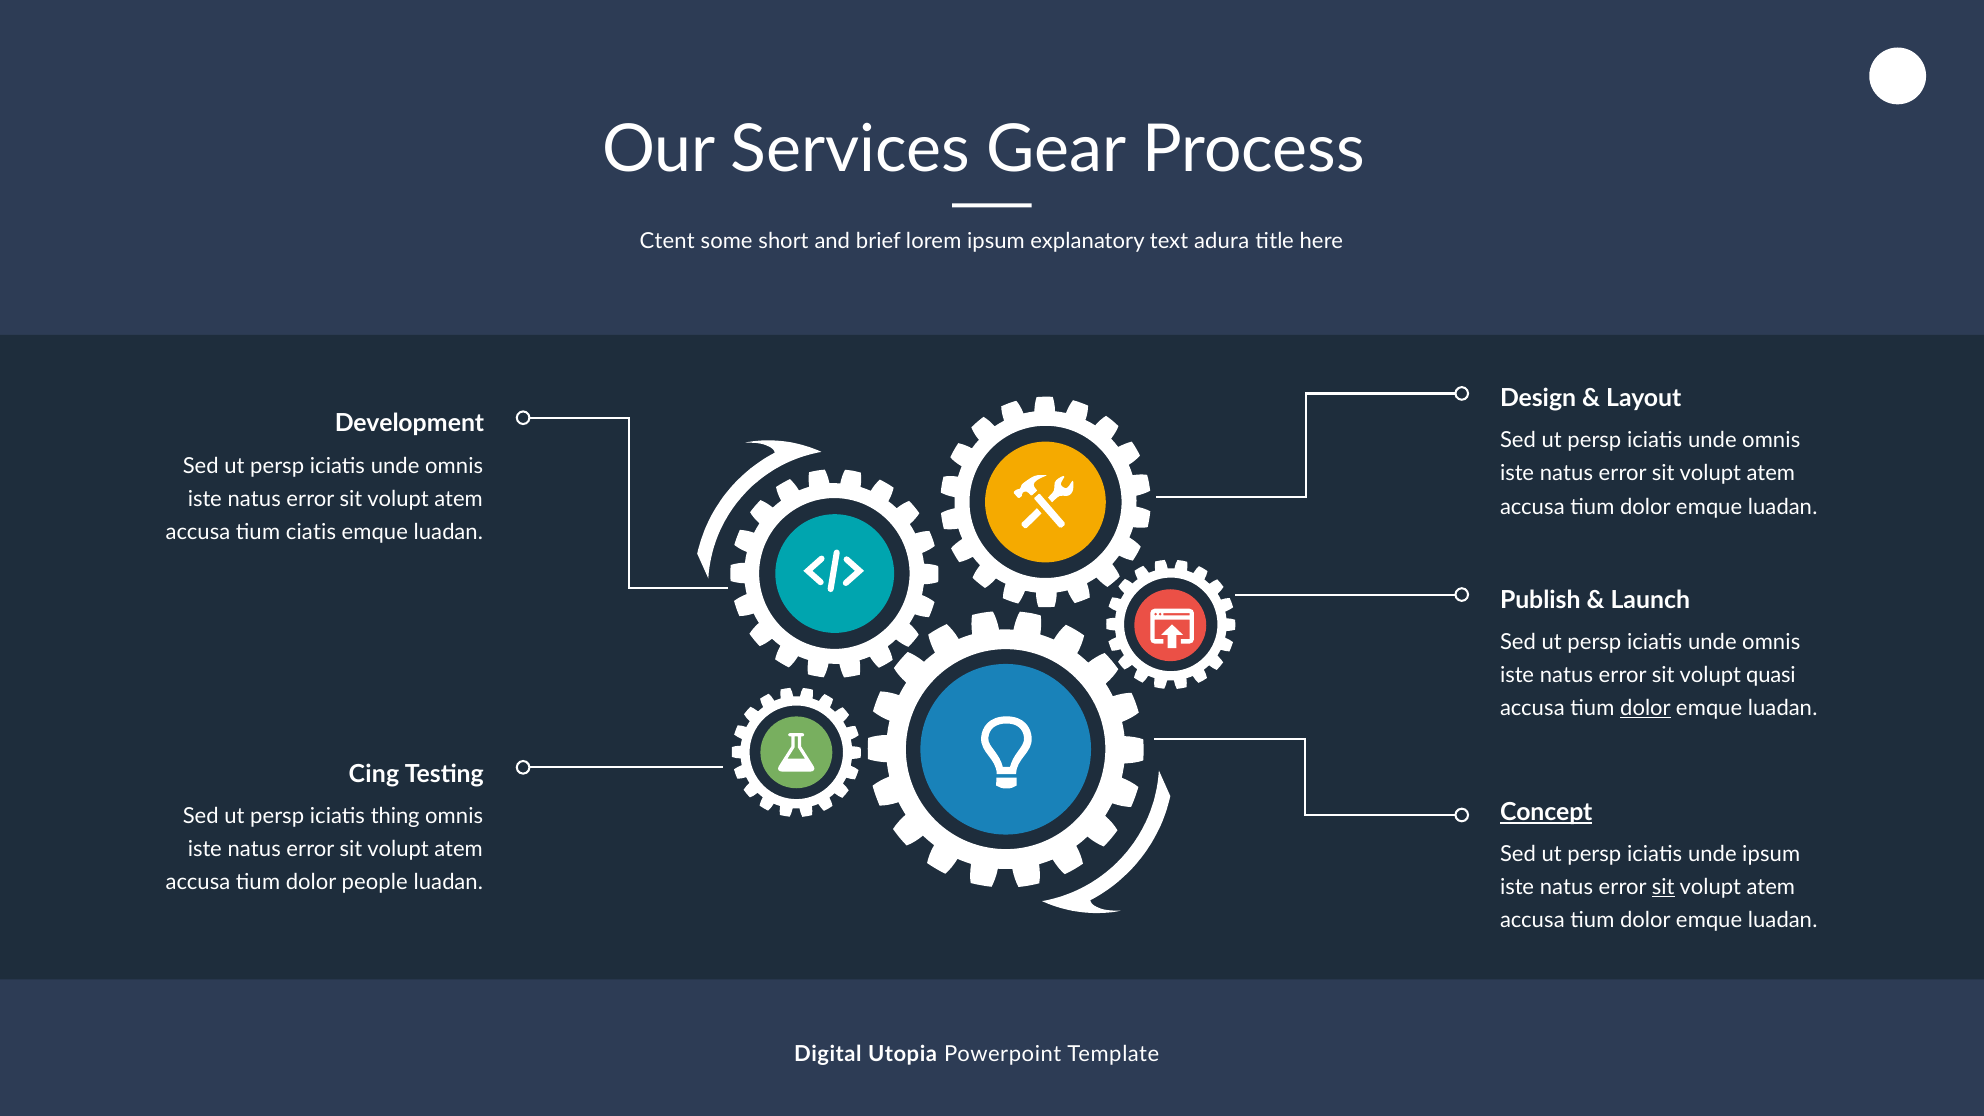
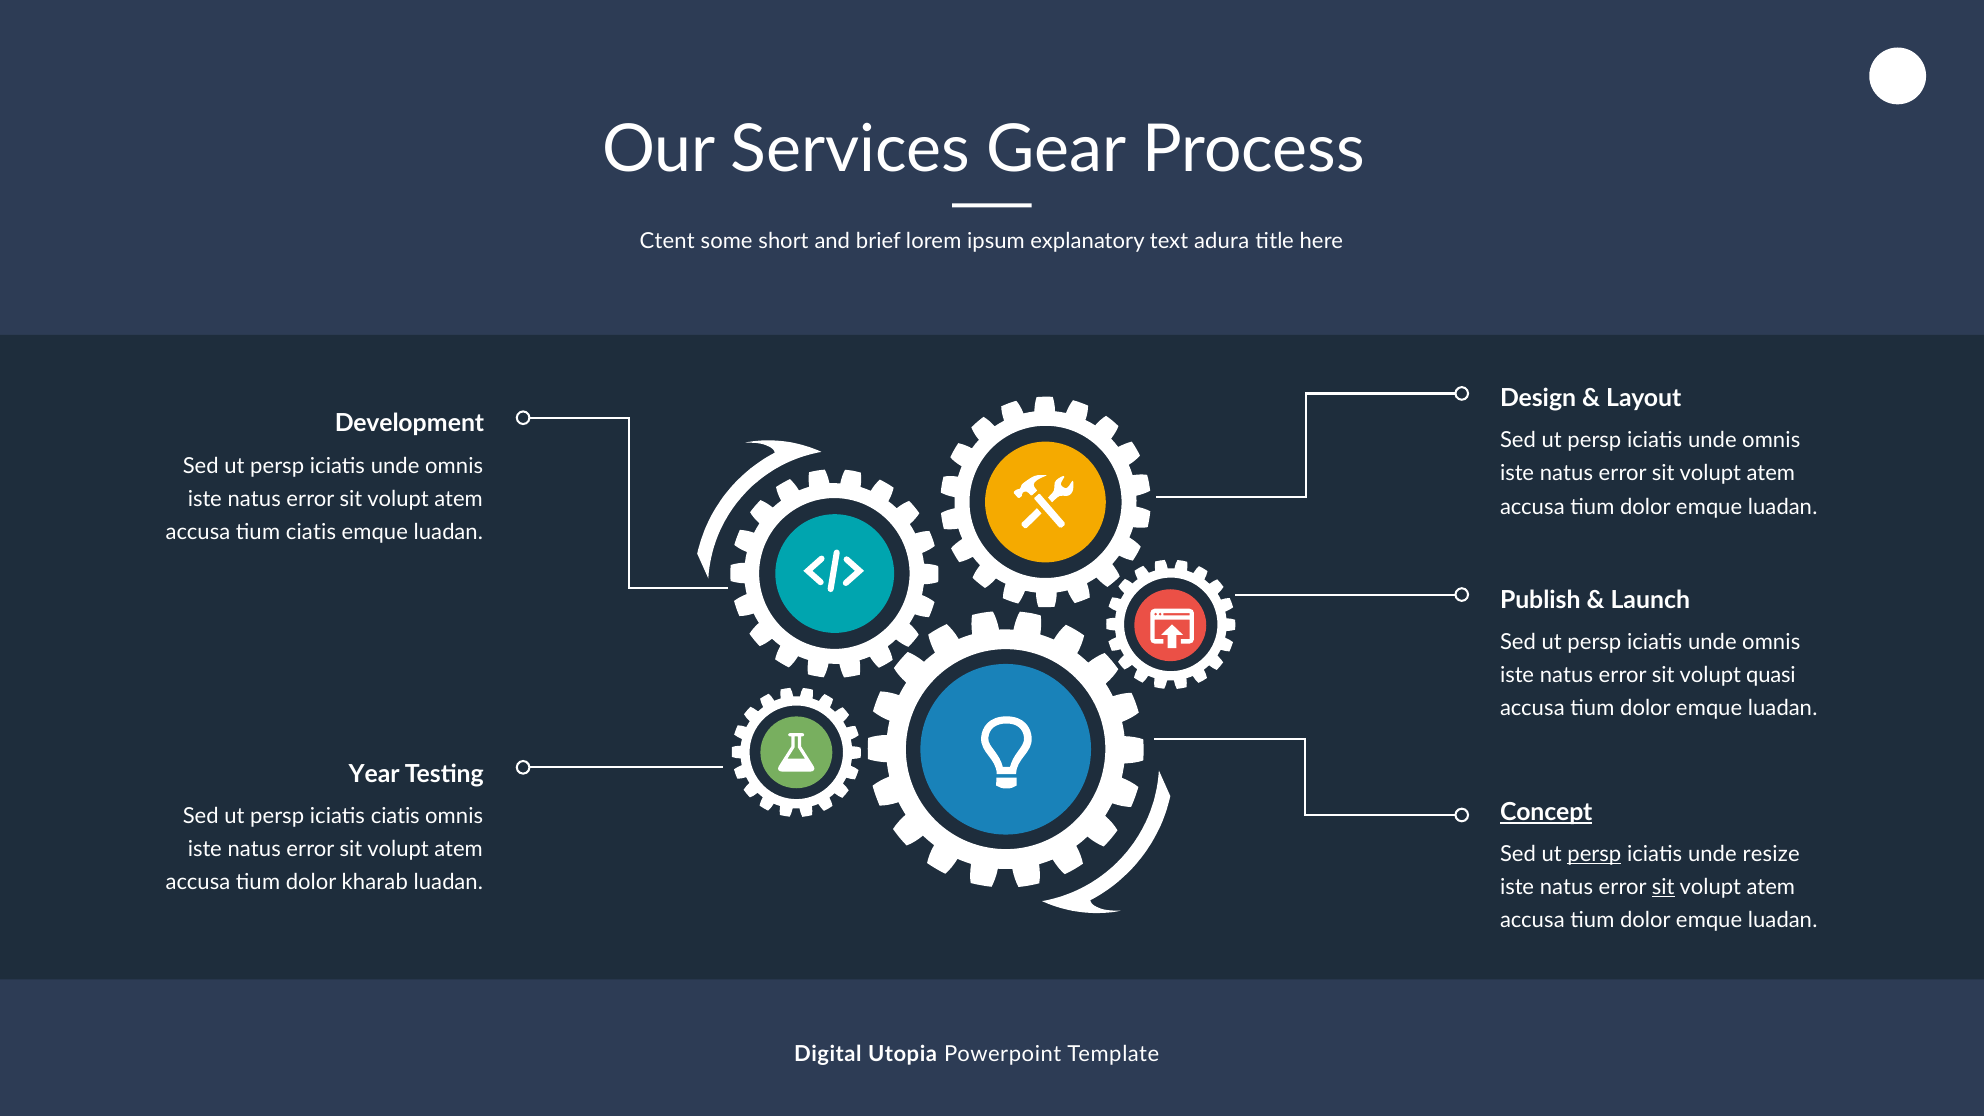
dolor at (1645, 708) underline: present -> none
Cing: Cing -> Year
iciatis thing: thing -> ciatis
persp at (1594, 854) underline: none -> present
unde ipsum: ipsum -> resize
people: people -> kharab
